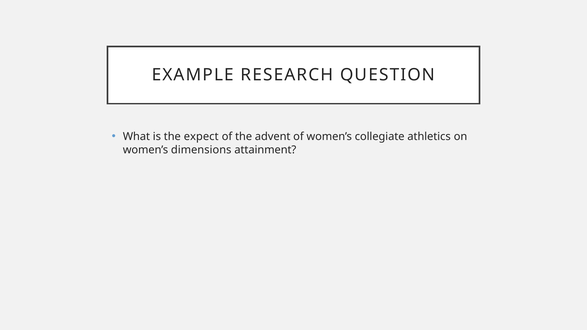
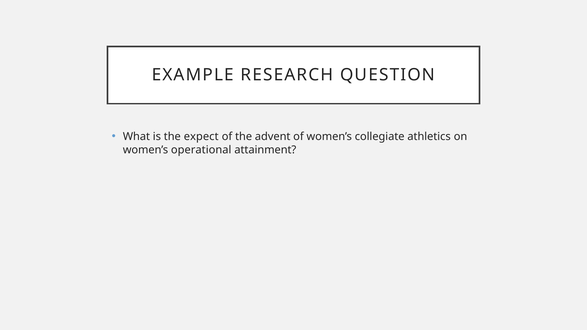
dimensions: dimensions -> operational
